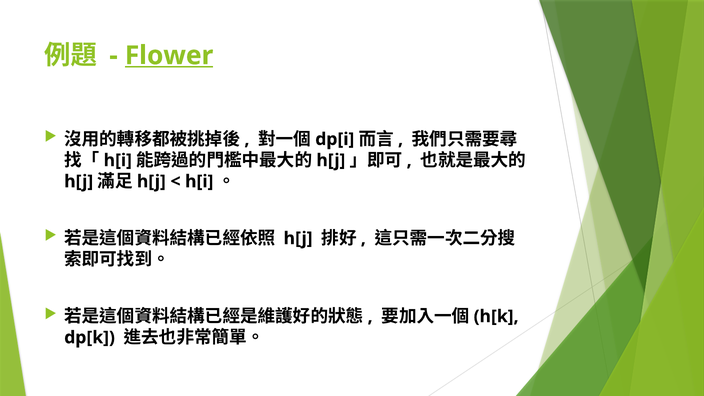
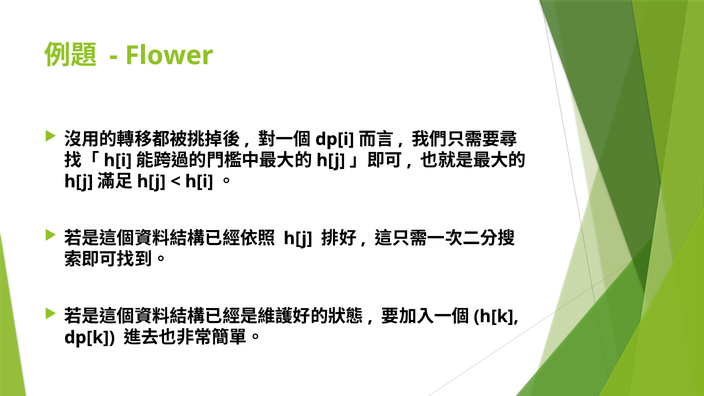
Flower underline: present -> none
